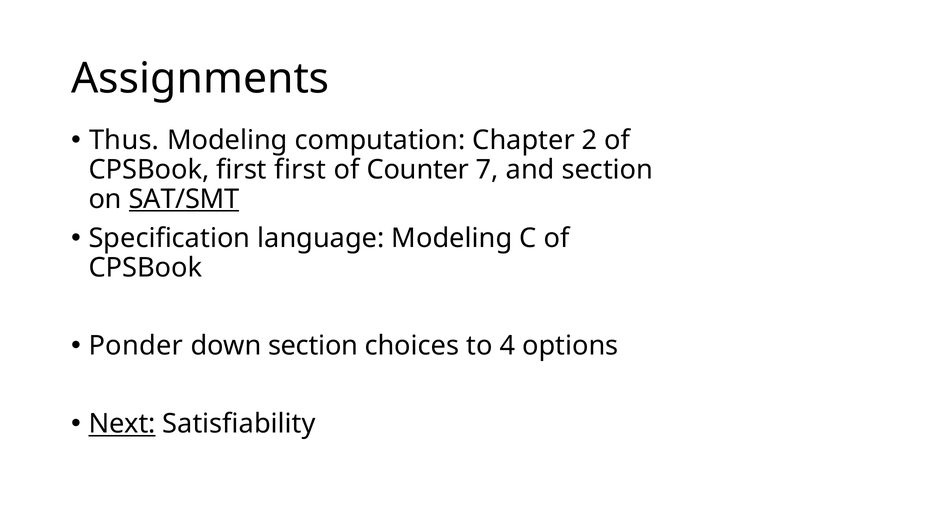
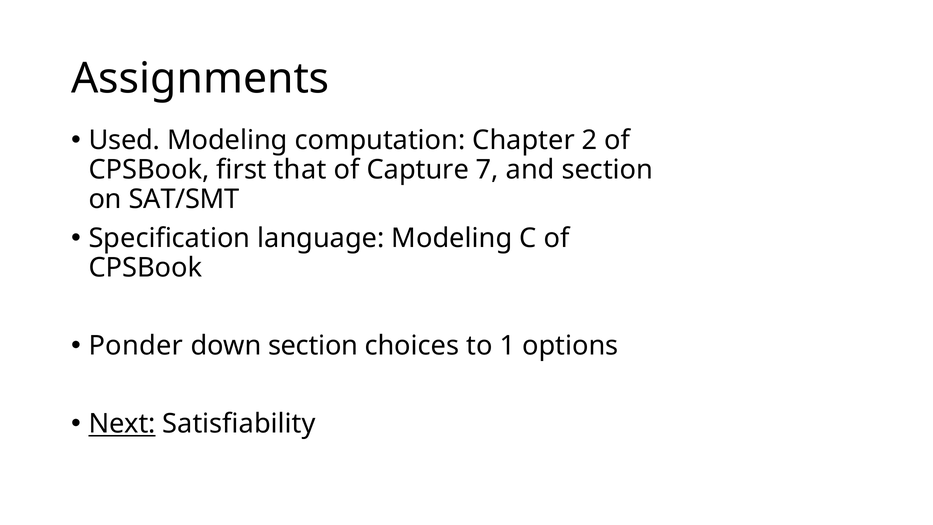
Thus: Thus -> Used
first first: first -> that
Counter: Counter -> Capture
SAT/SMT underline: present -> none
4: 4 -> 1
